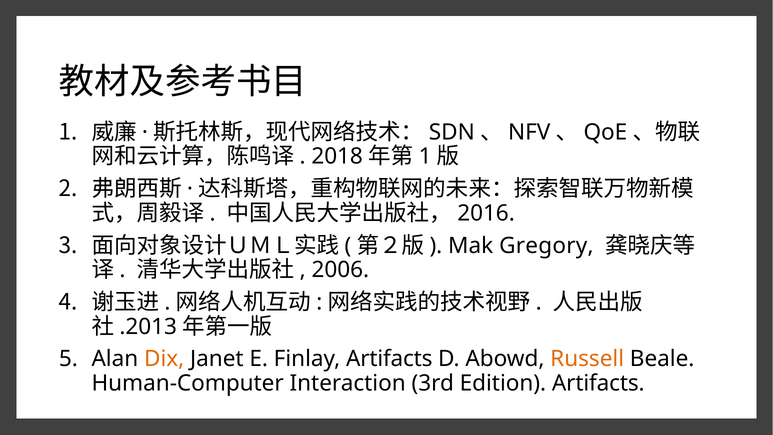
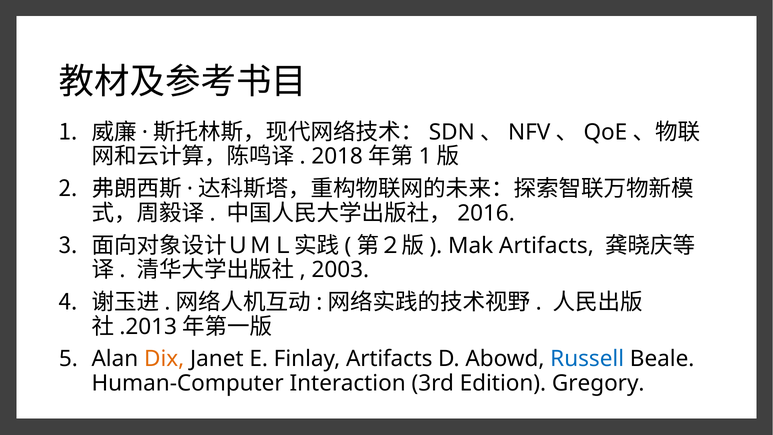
Mak Gregory: Gregory -> Artifacts
2006: 2006 -> 2003
Russell colour: orange -> blue
Edition Artifacts: Artifacts -> Gregory
